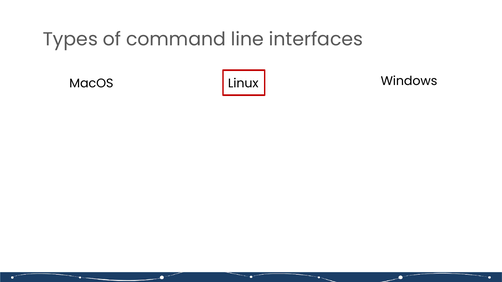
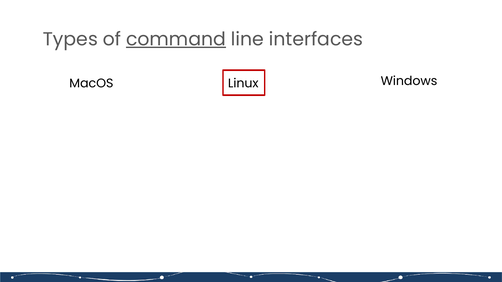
command underline: none -> present
